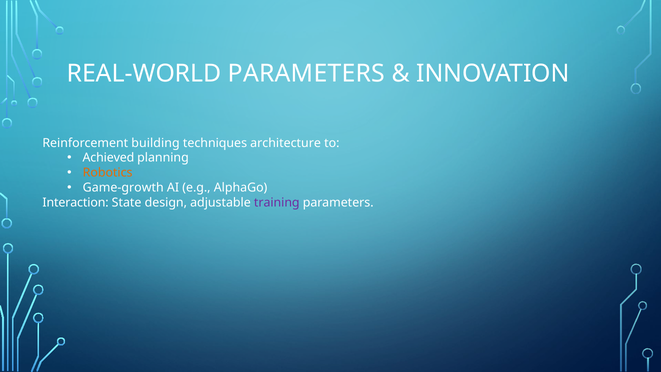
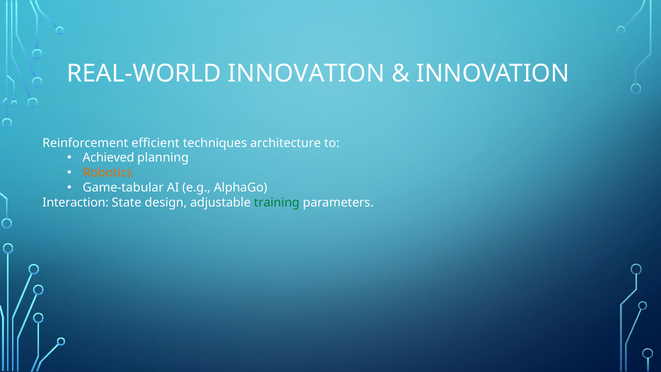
REAL-WORLD PARAMETERS: PARAMETERS -> INNOVATION
building: building -> efficient
Game-growth: Game-growth -> Game-tabular
training colour: purple -> green
